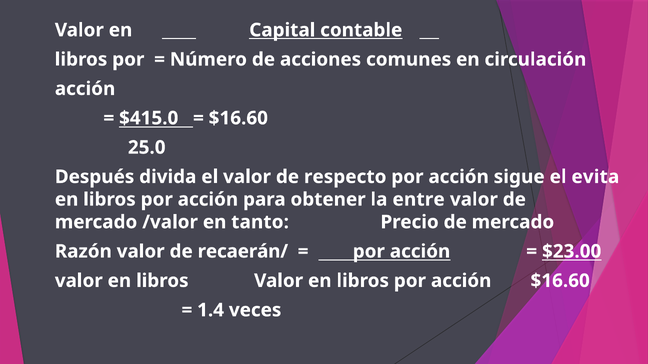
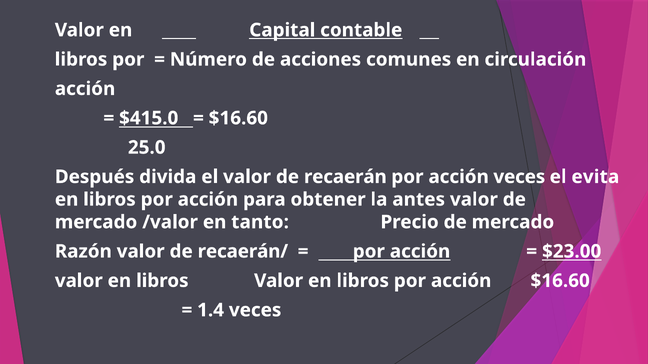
respecto: respecto -> recaerán
acción sigue: sigue -> veces
entre: entre -> antes
